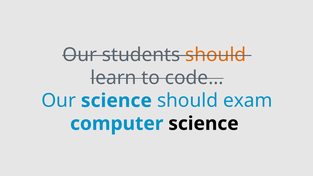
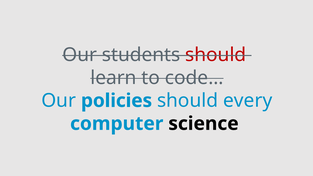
should at (216, 55) colour: orange -> red
Our science: science -> policies
exam: exam -> every
